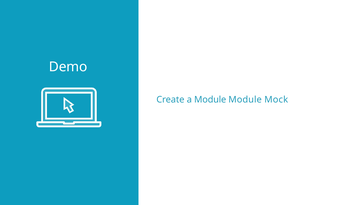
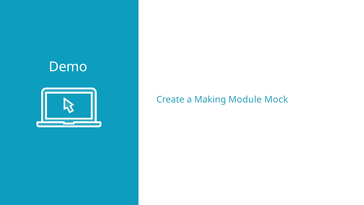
a Module: Module -> Making
